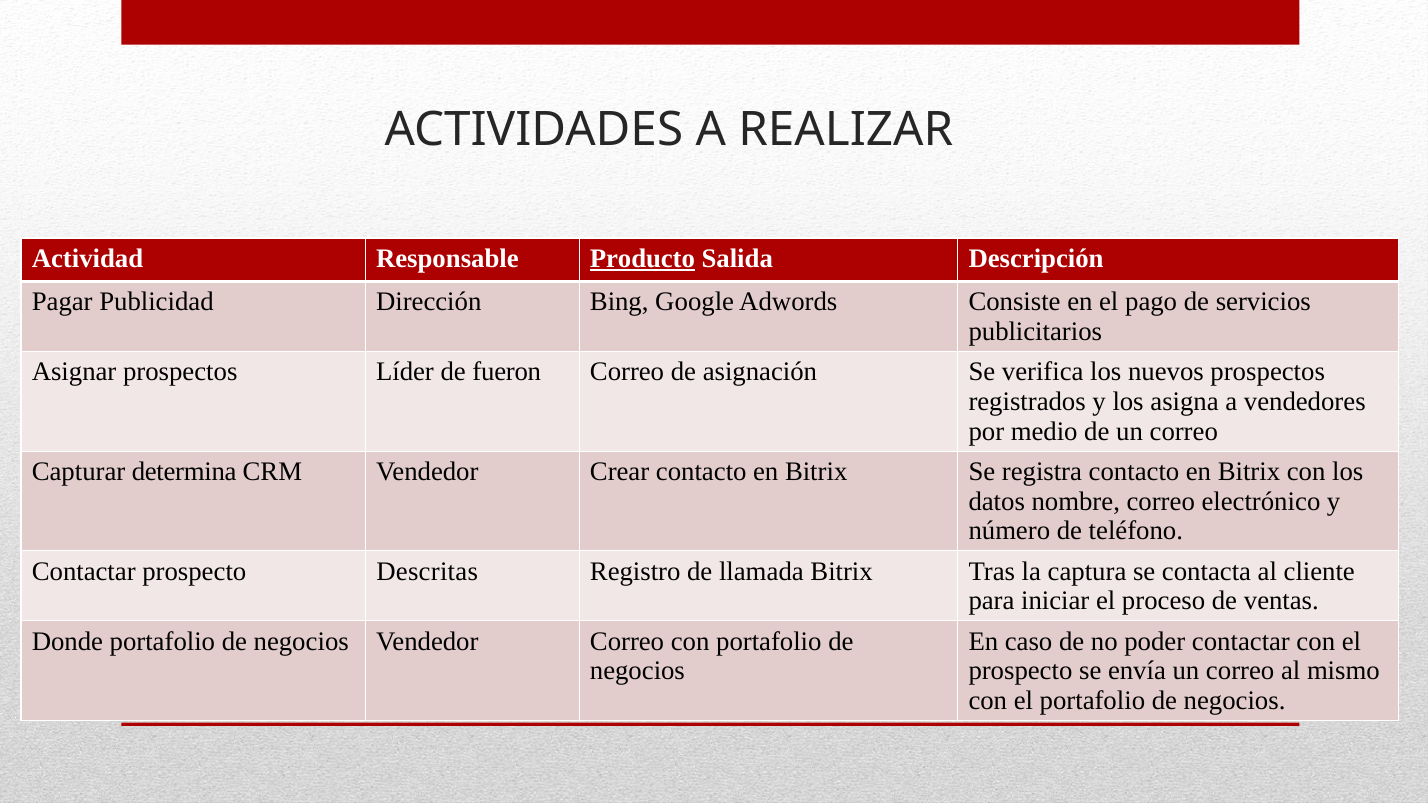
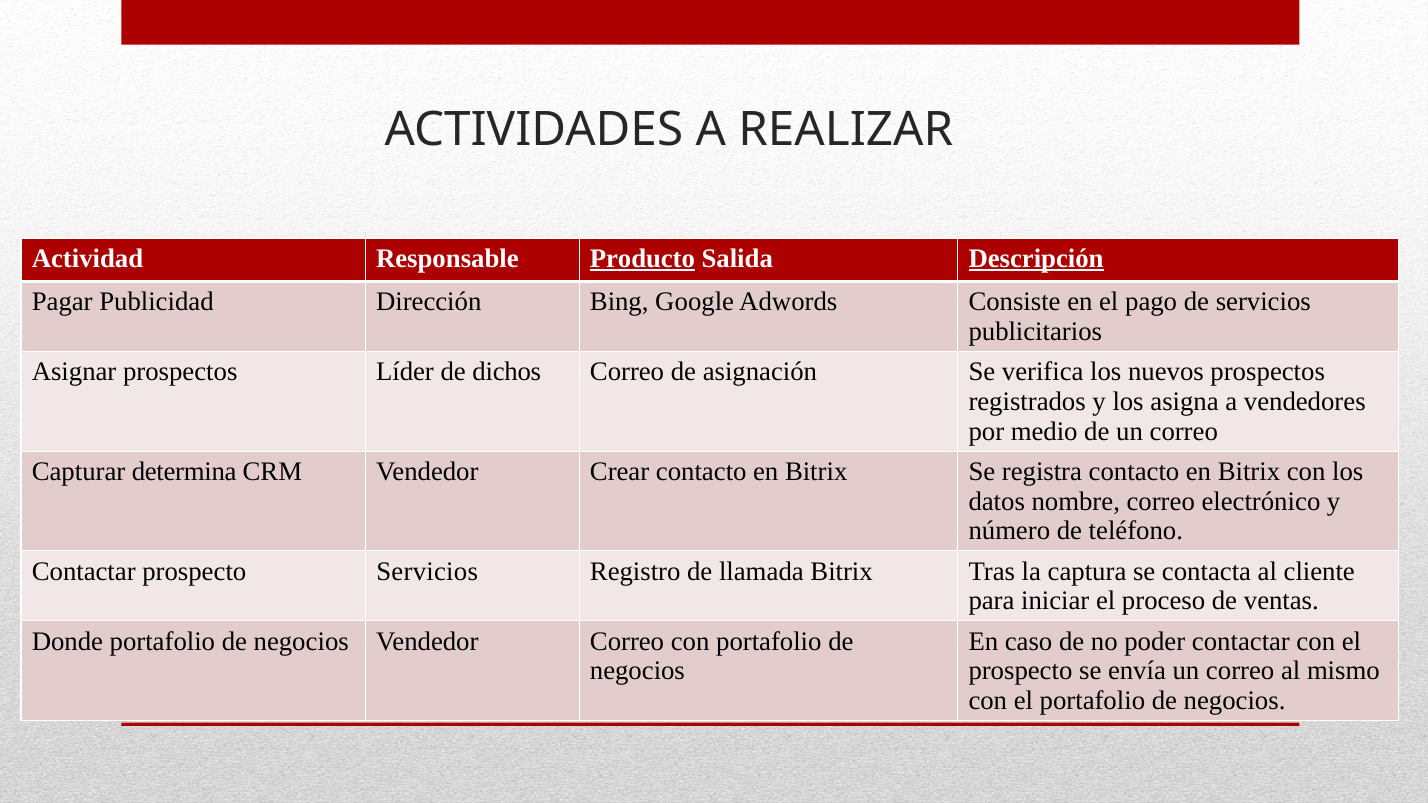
Descripción underline: none -> present
fueron: fueron -> dichos
prospecto Descritas: Descritas -> Servicios
